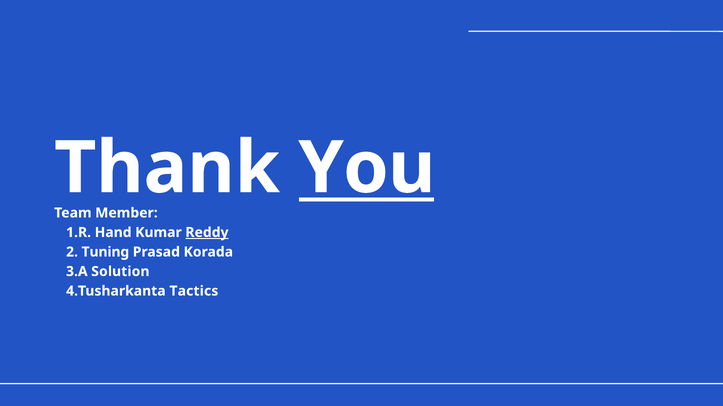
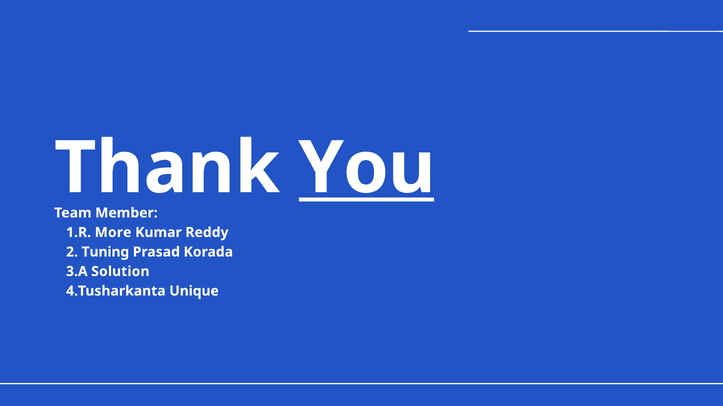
Hand: Hand -> More
Reddy underline: present -> none
Tactics: Tactics -> Unique
